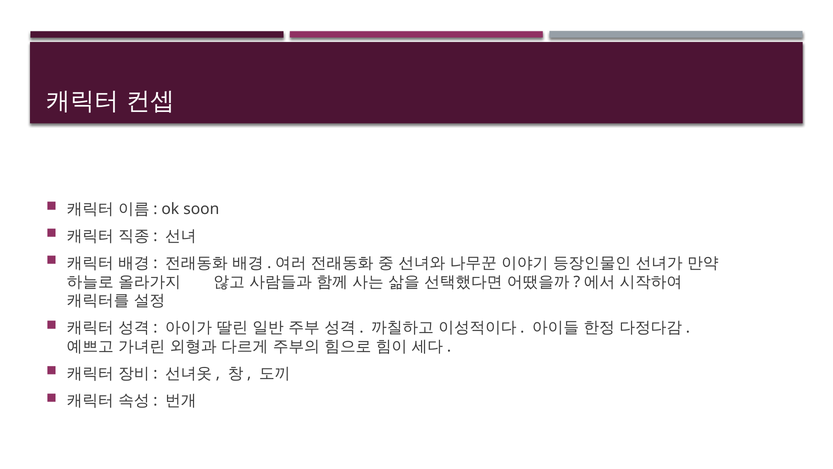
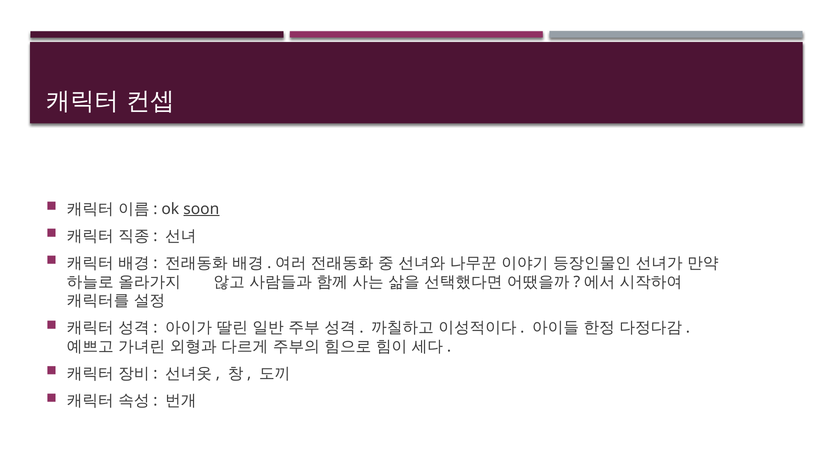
soon underline: none -> present
